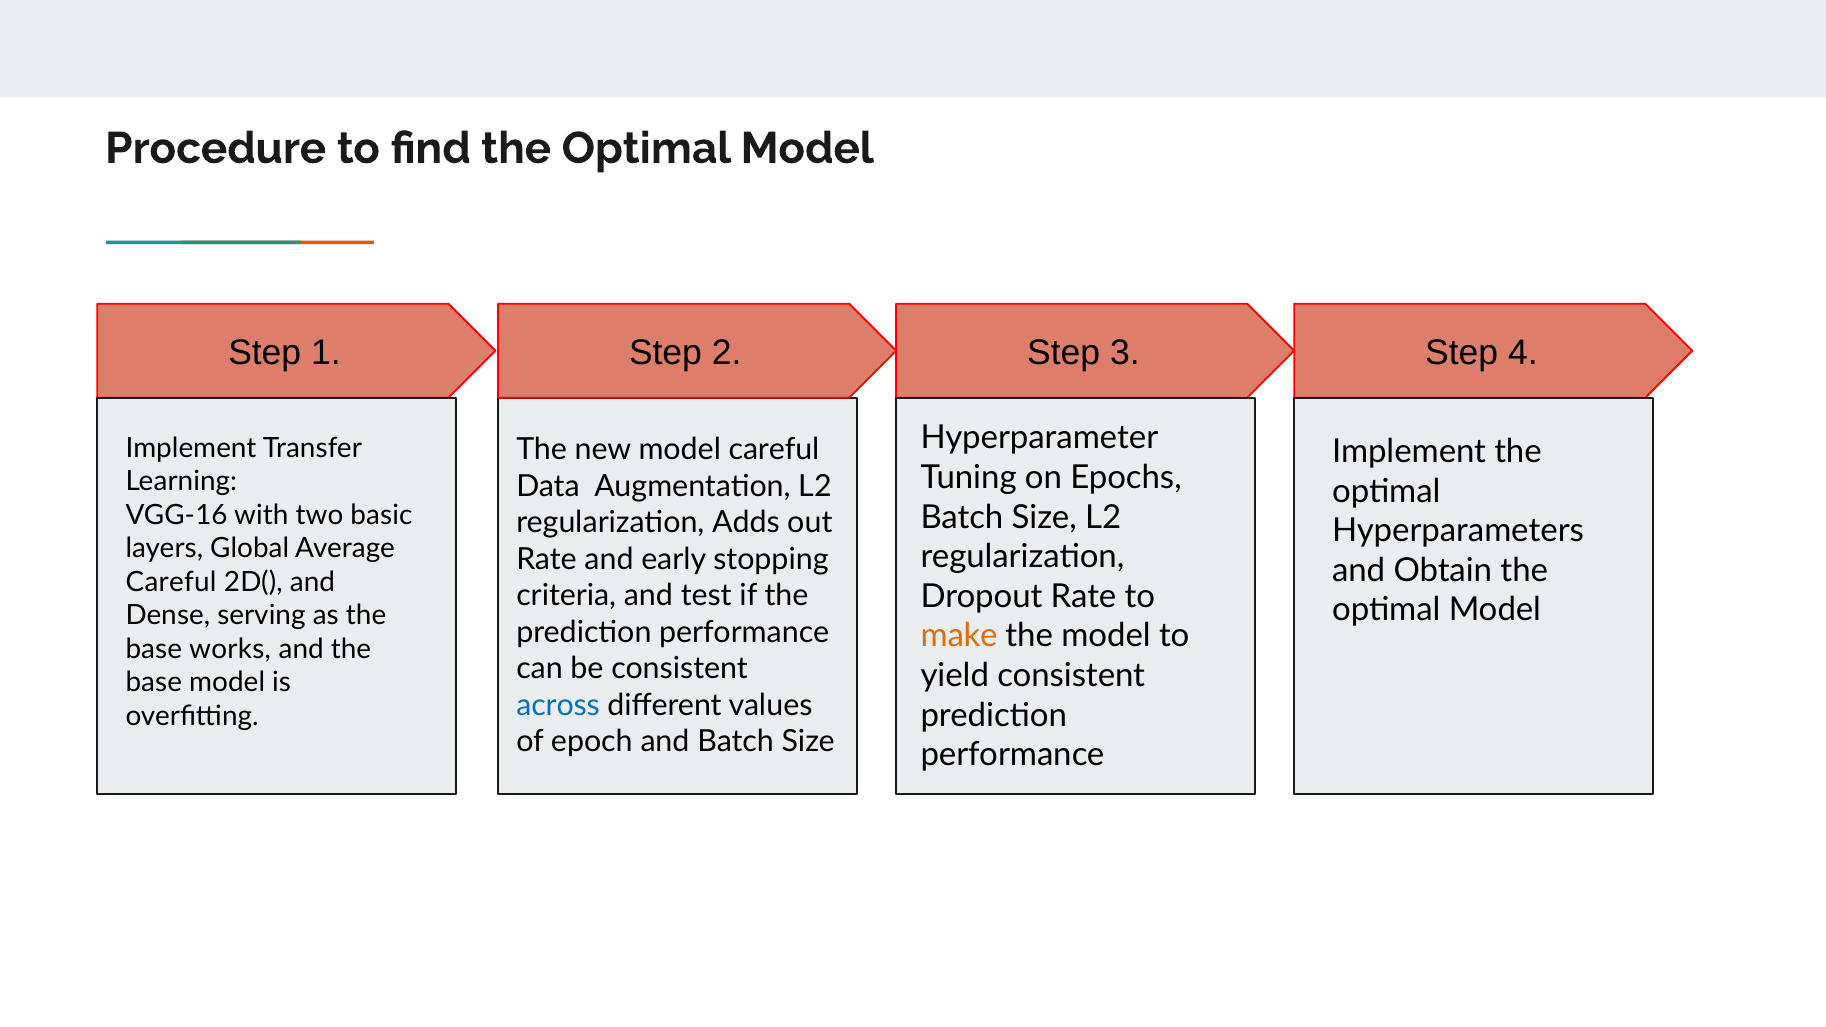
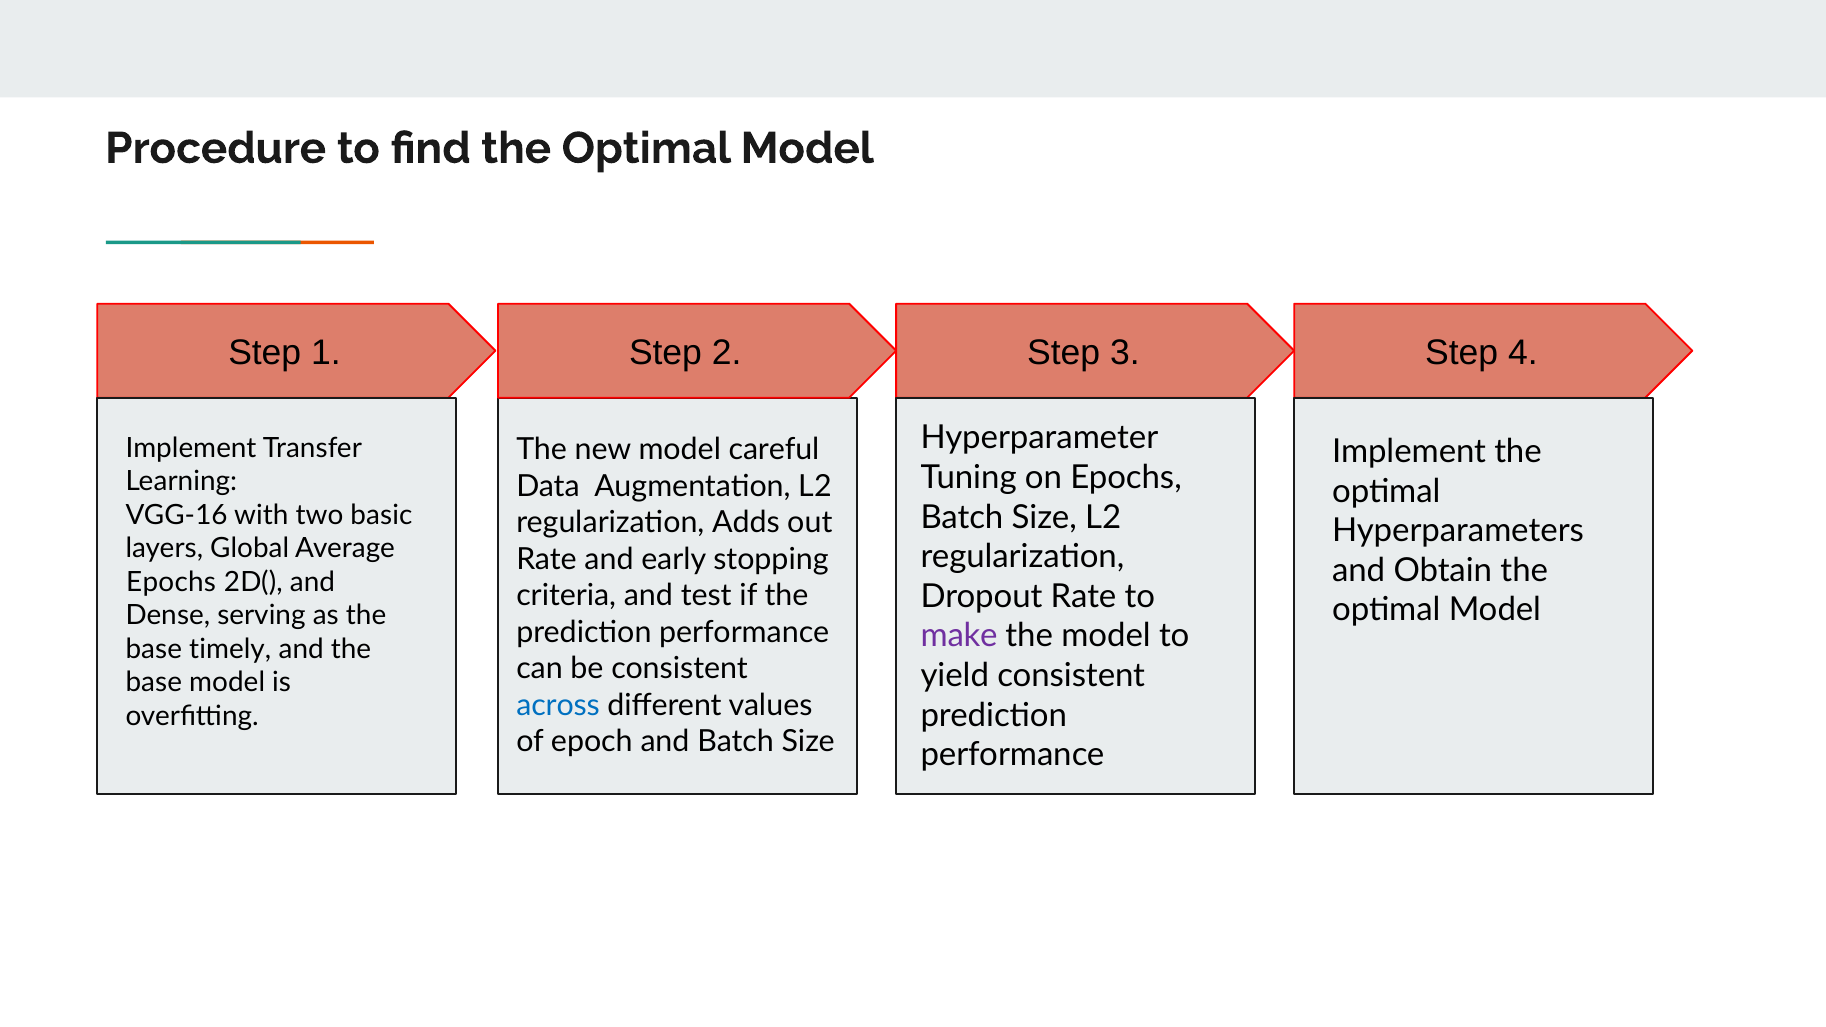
Careful at (171, 582): Careful -> Epochs
make colour: orange -> purple
works: works -> timely
